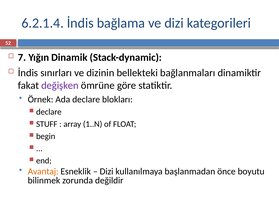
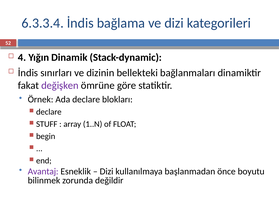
6.2.1.4: 6.2.1.4 -> 6.3.3.4
7: 7 -> 4
Avantaj colour: orange -> purple
